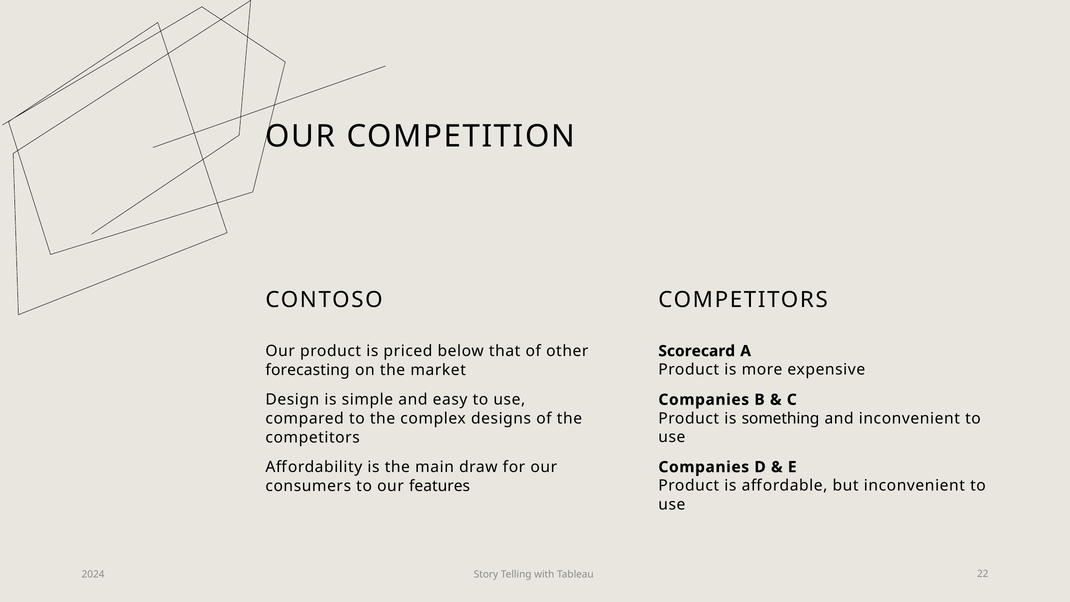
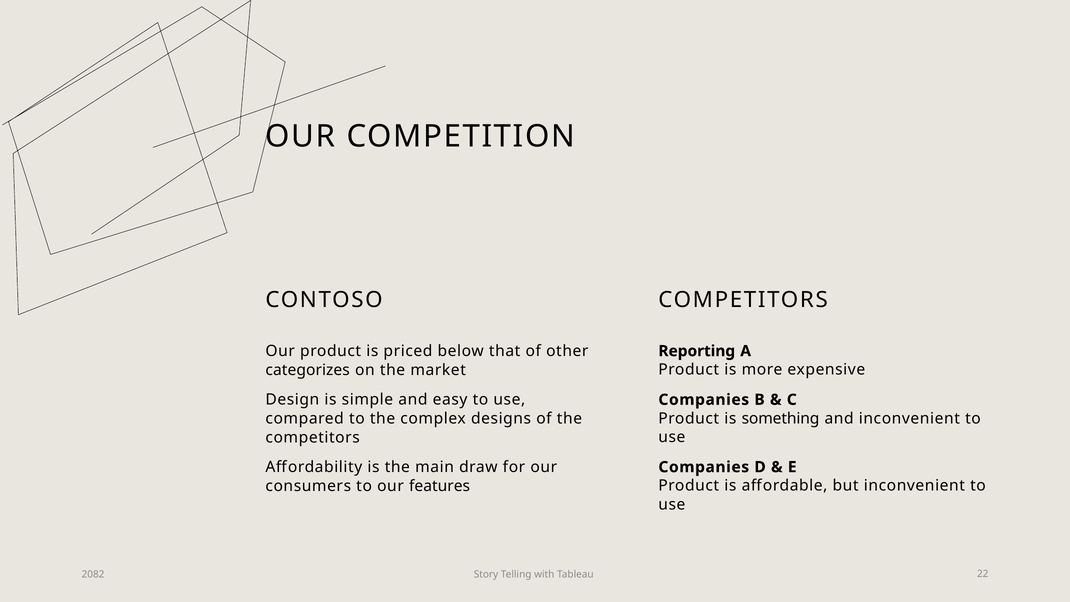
Scorecard: Scorecard -> Reporting
forecasting: forecasting -> categorizes
2024: 2024 -> 2082
